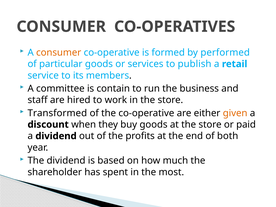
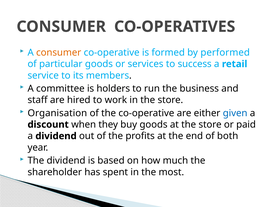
publish: publish -> success
contain: contain -> holders
Transformed: Transformed -> Organisation
given colour: orange -> blue
